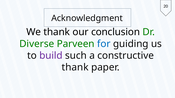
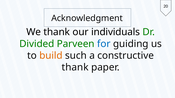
conclusion: conclusion -> individuals
Diverse: Diverse -> Divided
build colour: purple -> orange
